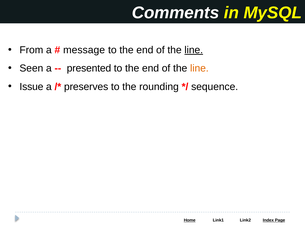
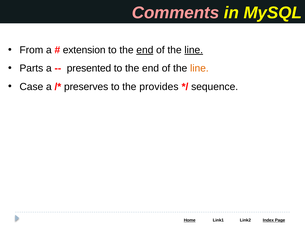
Comments colour: white -> pink
message: message -> extension
end at (145, 50) underline: none -> present
Seen: Seen -> Parts
Issue: Issue -> Case
rounding: rounding -> provides
